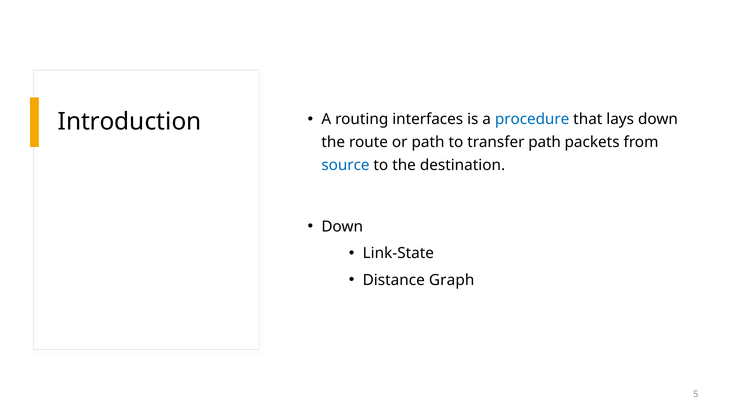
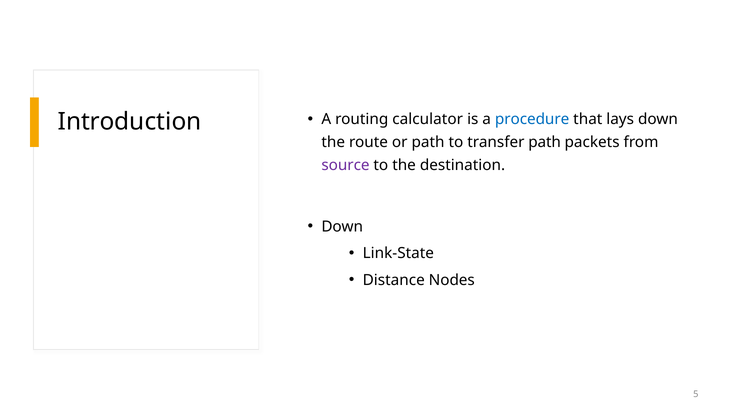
interfaces: interfaces -> calculator
source colour: blue -> purple
Graph: Graph -> Nodes
